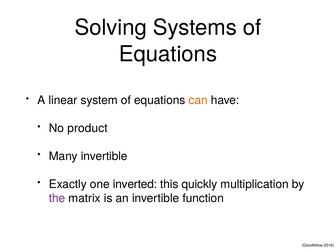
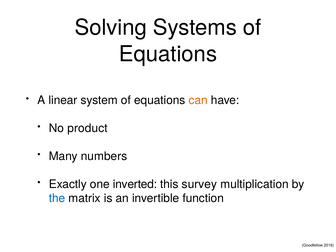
Many invertible: invertible -> numbers
quickly: quickly -> survey
the colour: purple -> blue
